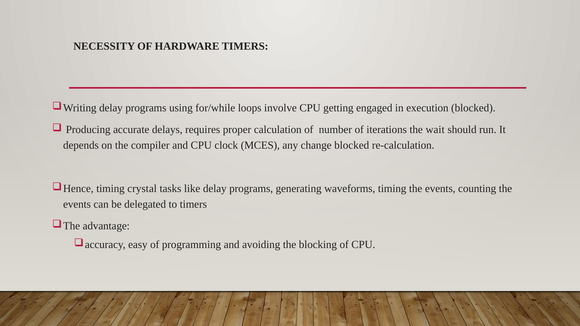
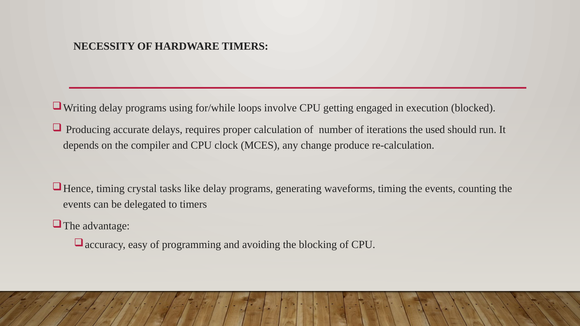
wait: wait -> used
change blocked: blocked -> produce
